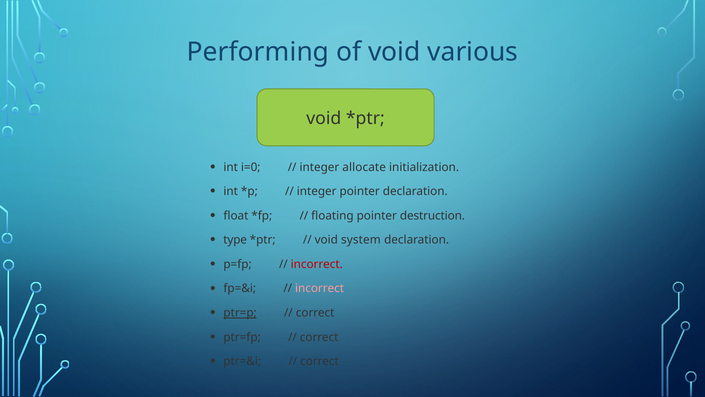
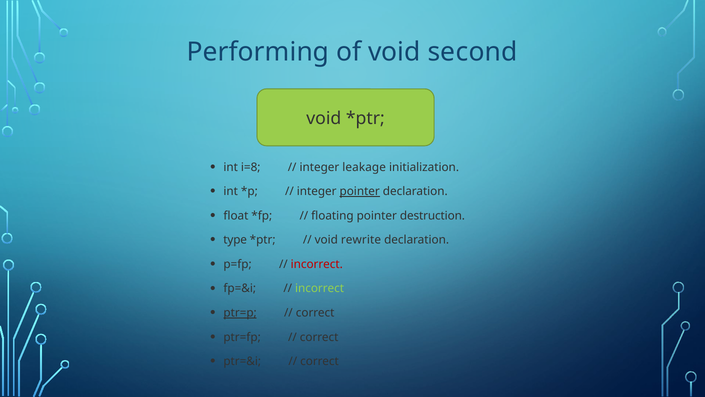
various: various -> second
i=0: i=0 -> i=8
allocate: allocate -> leakage
pointer at (360, 191) underline: none -> present
system: system -> rewrite
incorrect at (320, 288) colour: pink -> light green
